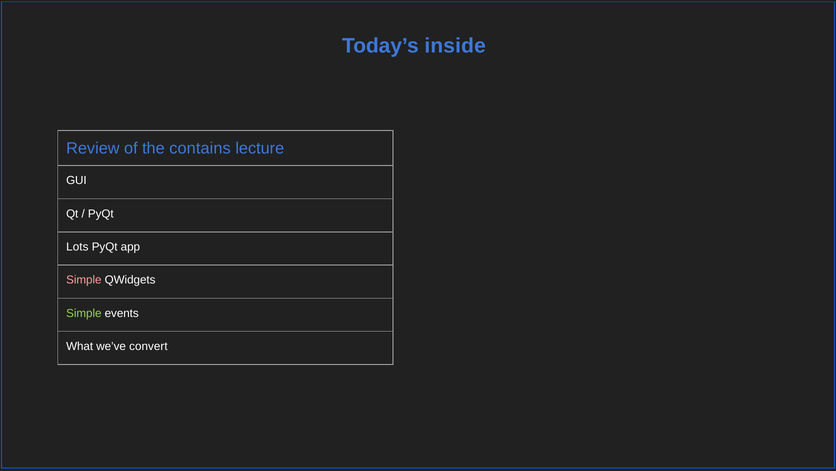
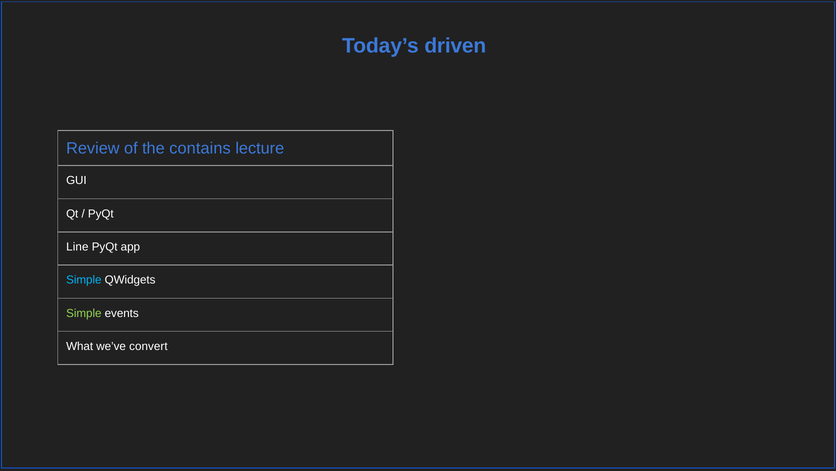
inside: inside -> driven
Lots: Lots -> Line
Simple at (84, 280) colour: pink -> light blue
